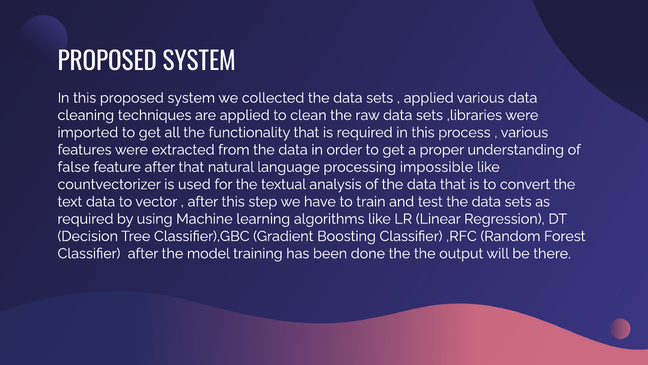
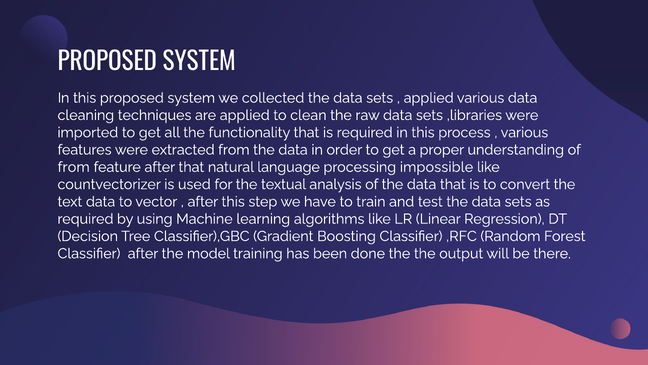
false at (74, 167): false -> from
